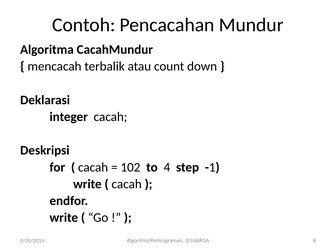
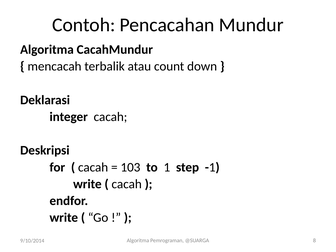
102: 102 -> 103
4: 4 -> 1
